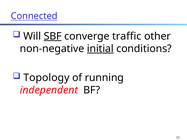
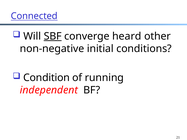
traffic: traffic -> heard
initial underline: present -> none
Topology: Topology -> Condition
